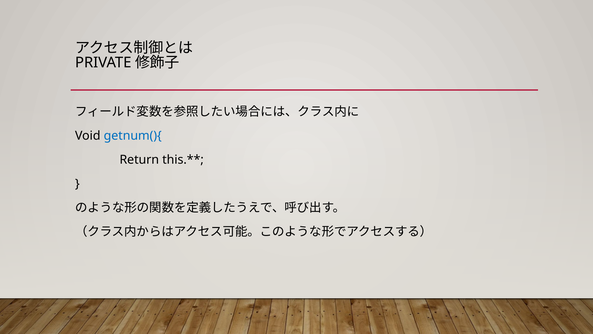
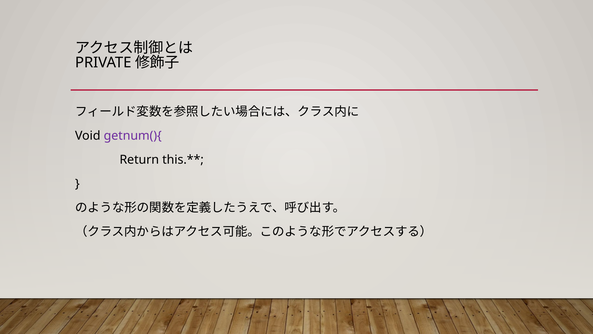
getnum(){ colour: blue -> purple
